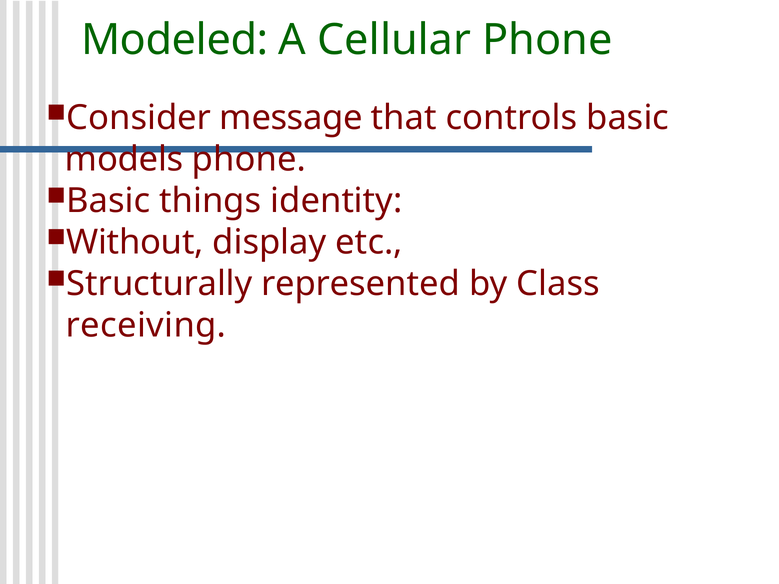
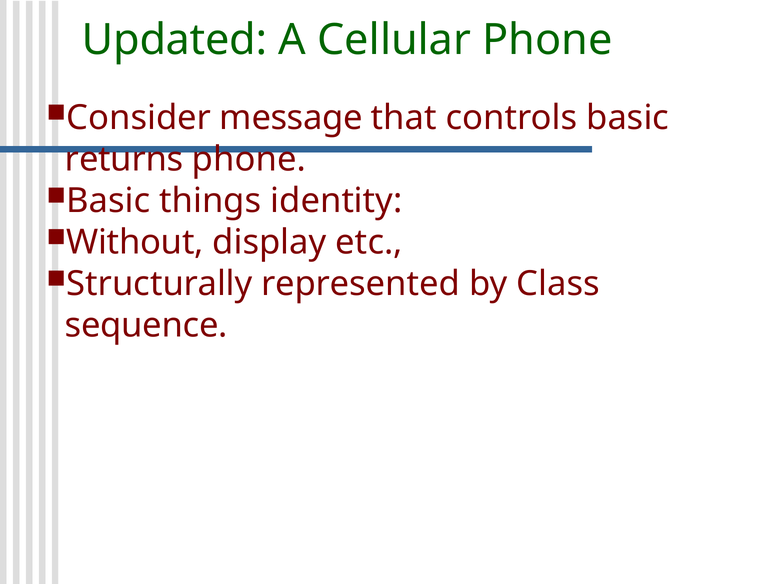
Modeled: Modeled -> Updated
models: models -> returns
receiving: receiving -> sequence
